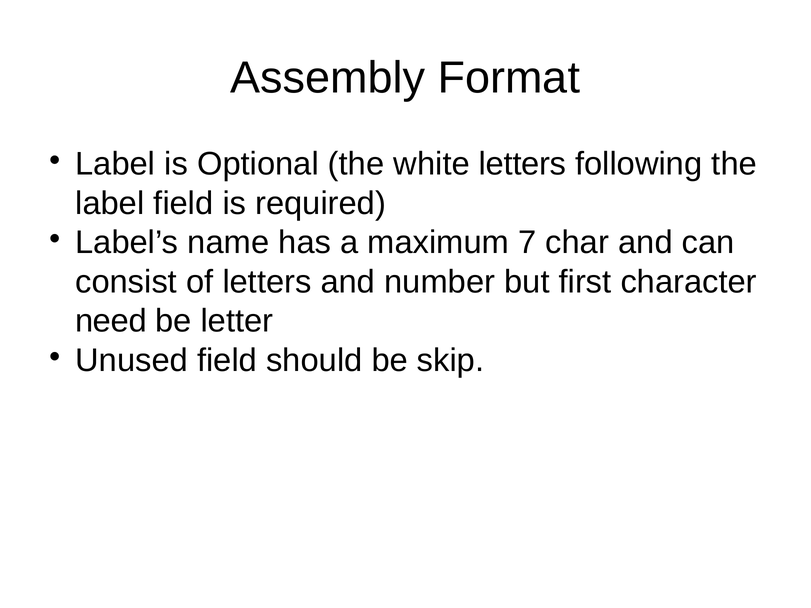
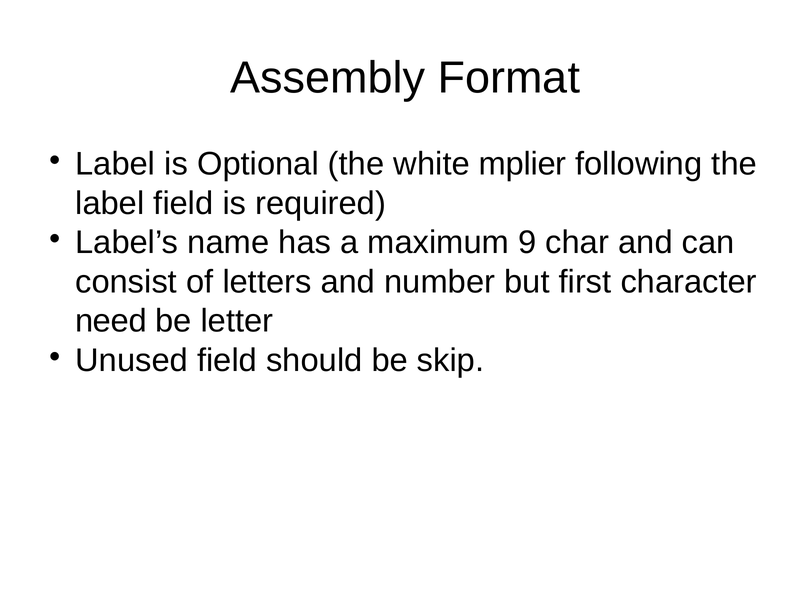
white letters: letters -> mplier
7: 7 -> 9
